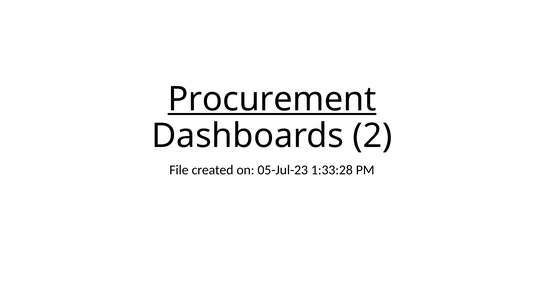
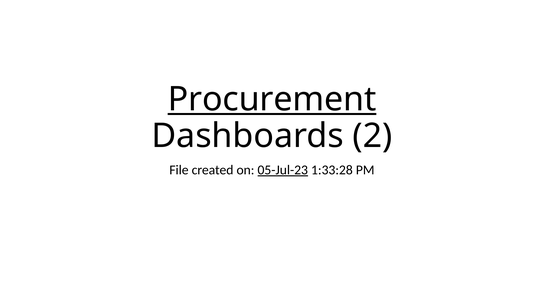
05-Jul-23 underline: none -> present
